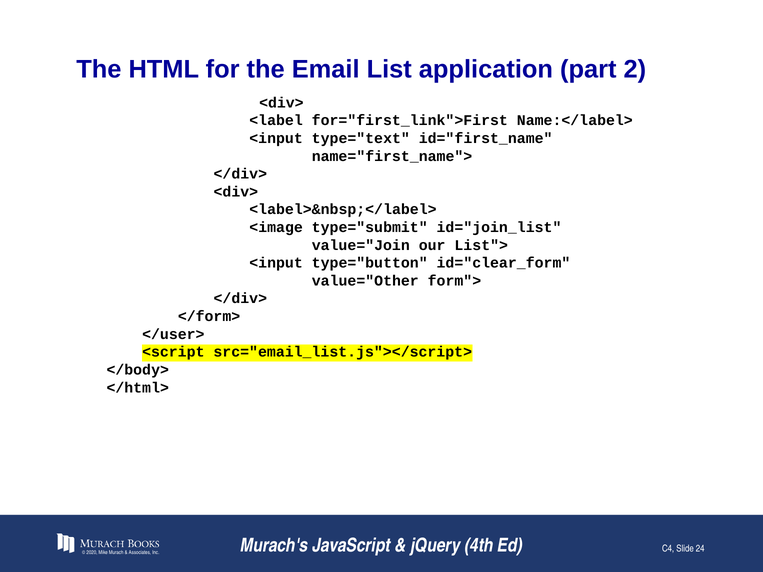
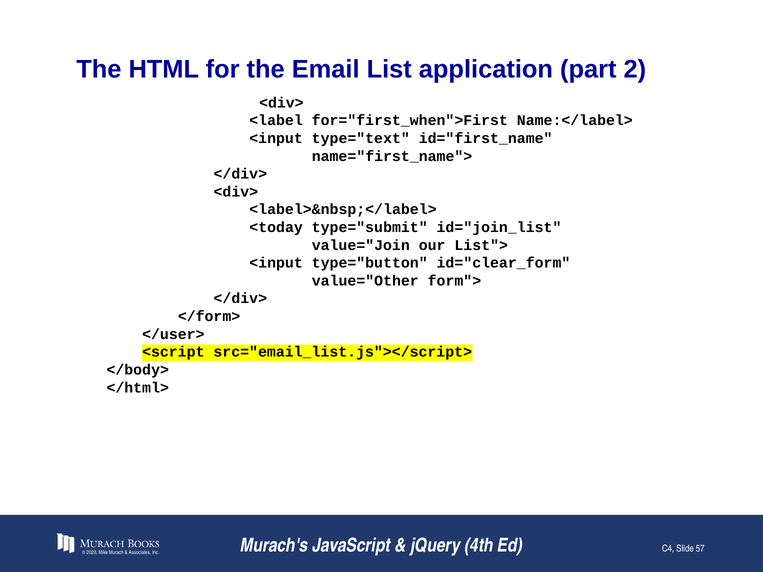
for="first_link">First: for="first_link">First -> for="first_when">First
<image: <image -> <today
24: 24 -> 57
